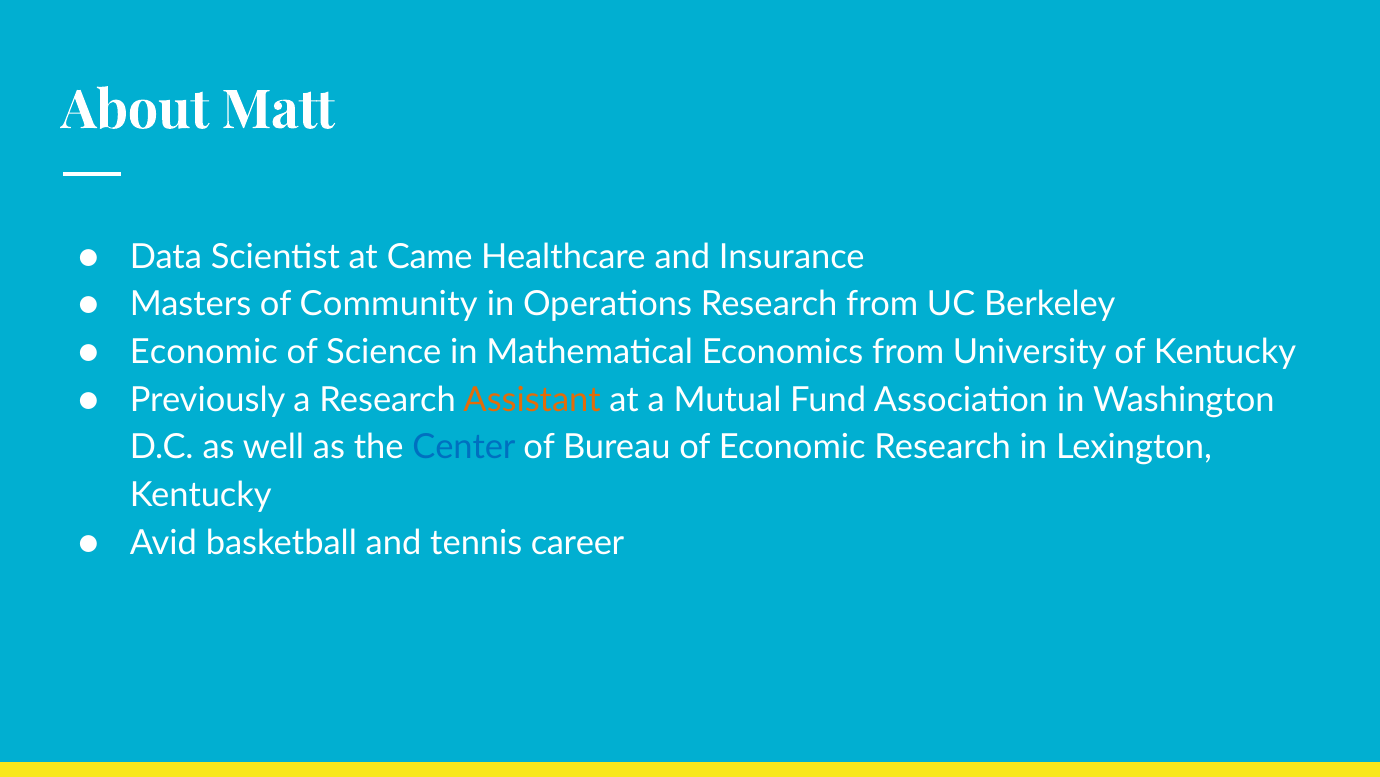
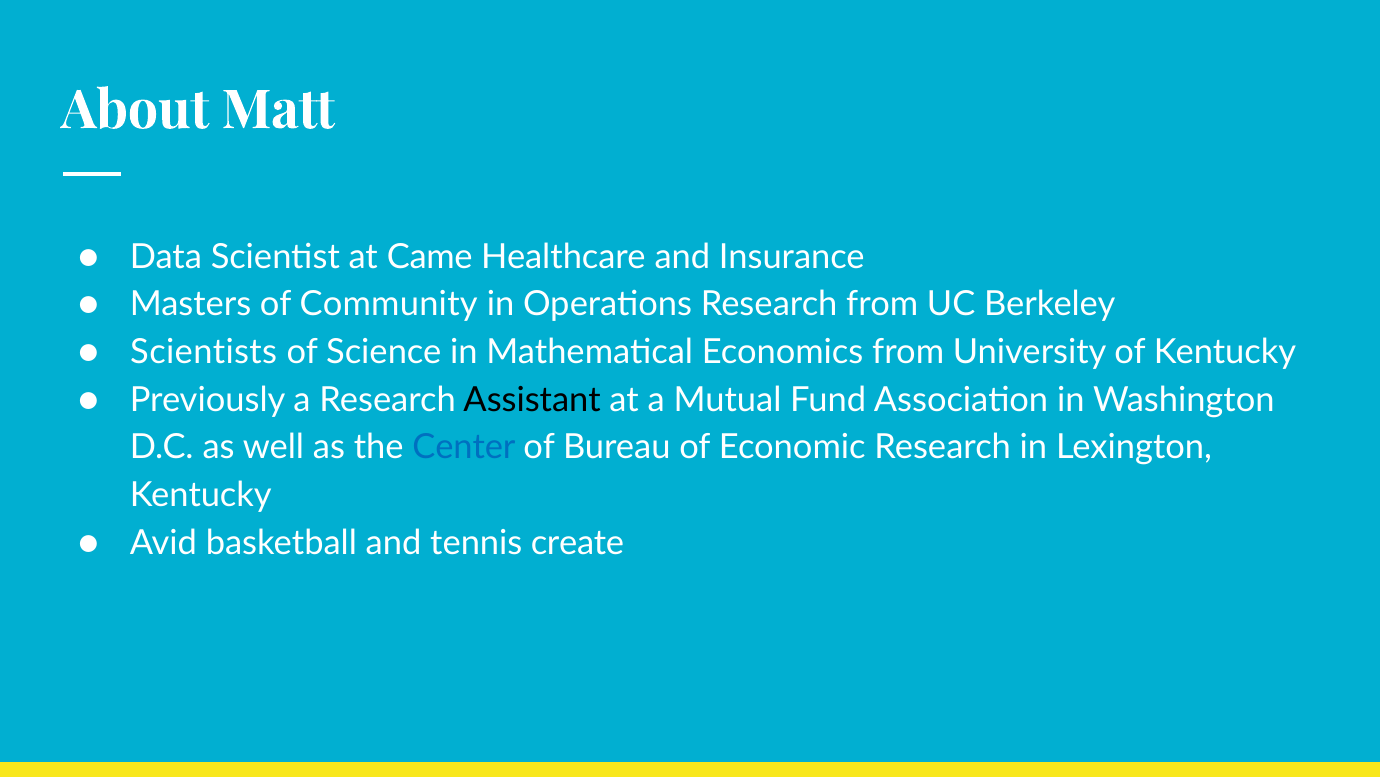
Economic at (204, 352): Economic -> Scientists
Assistant colour: orange -> black
career: career -> create
